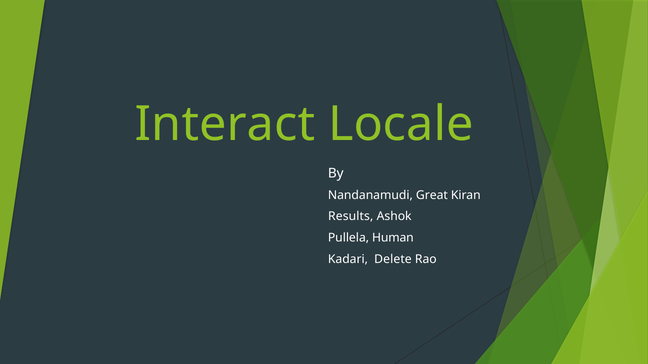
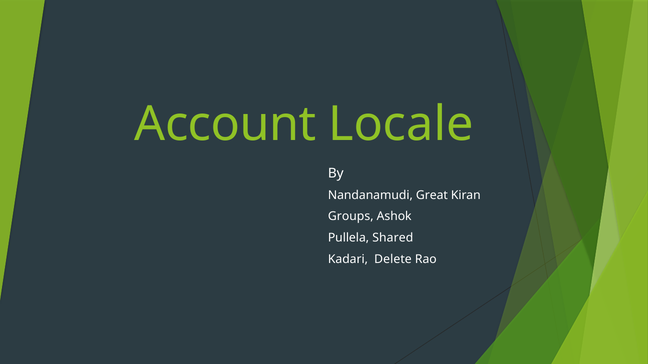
Interact: Interact -> Account
Results: Results -> Groups
Human: Human -> Shared
